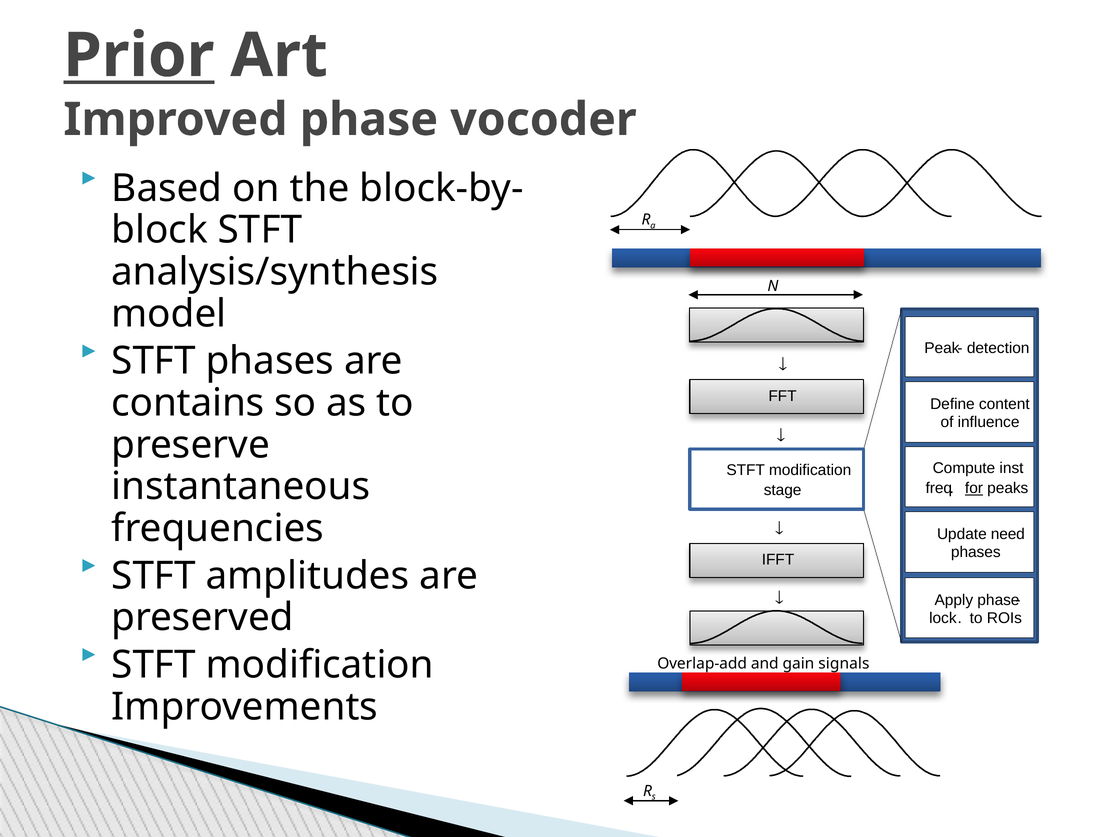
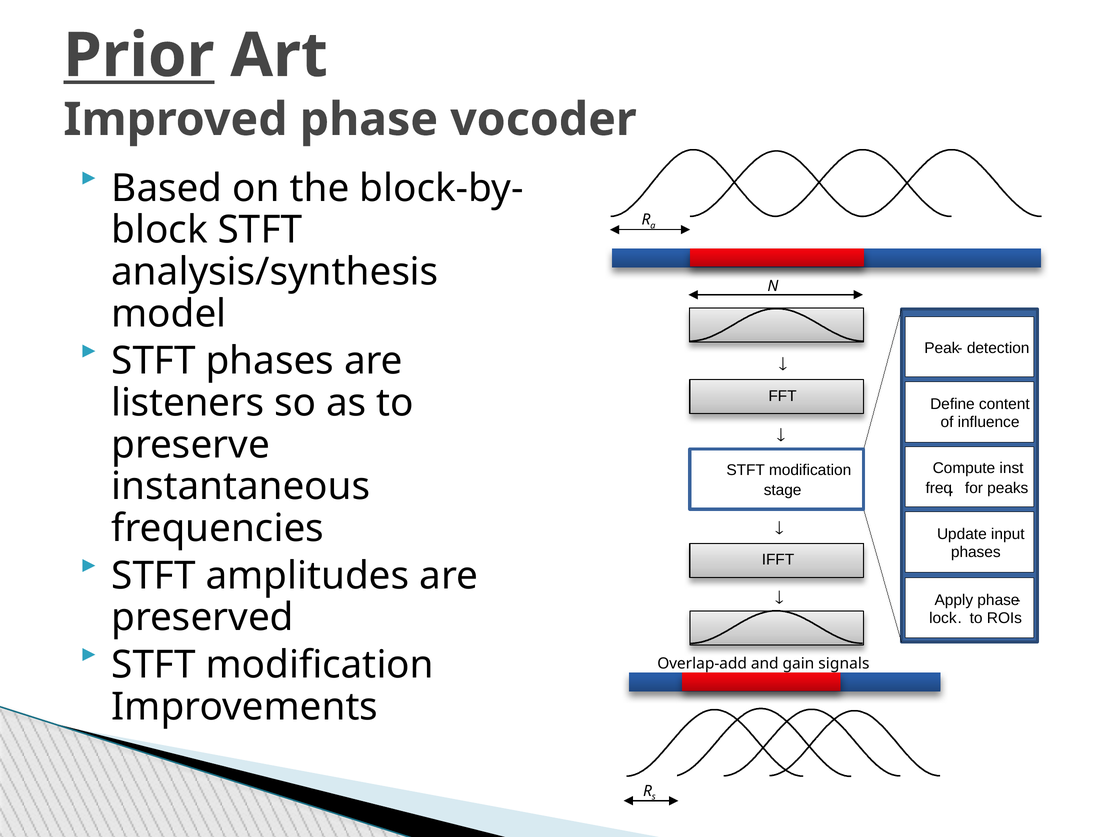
contains: contains -> listeners
for underline: present -> none
need: need -> input
